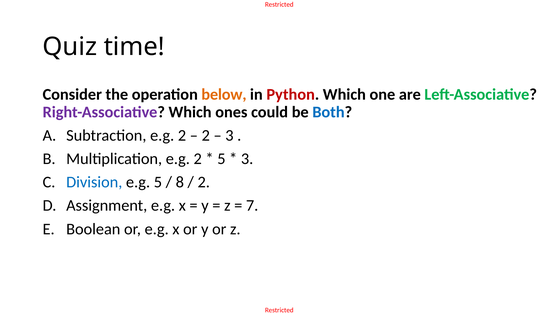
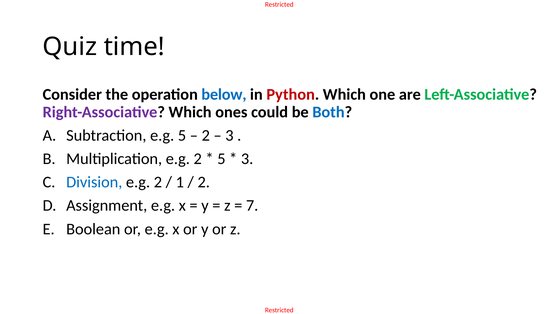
below colour: orange -> blue
Subtraction e.g 2: 2 -> 5
5 at (158, 182): 5 -> 2
8: 8 -> 1
